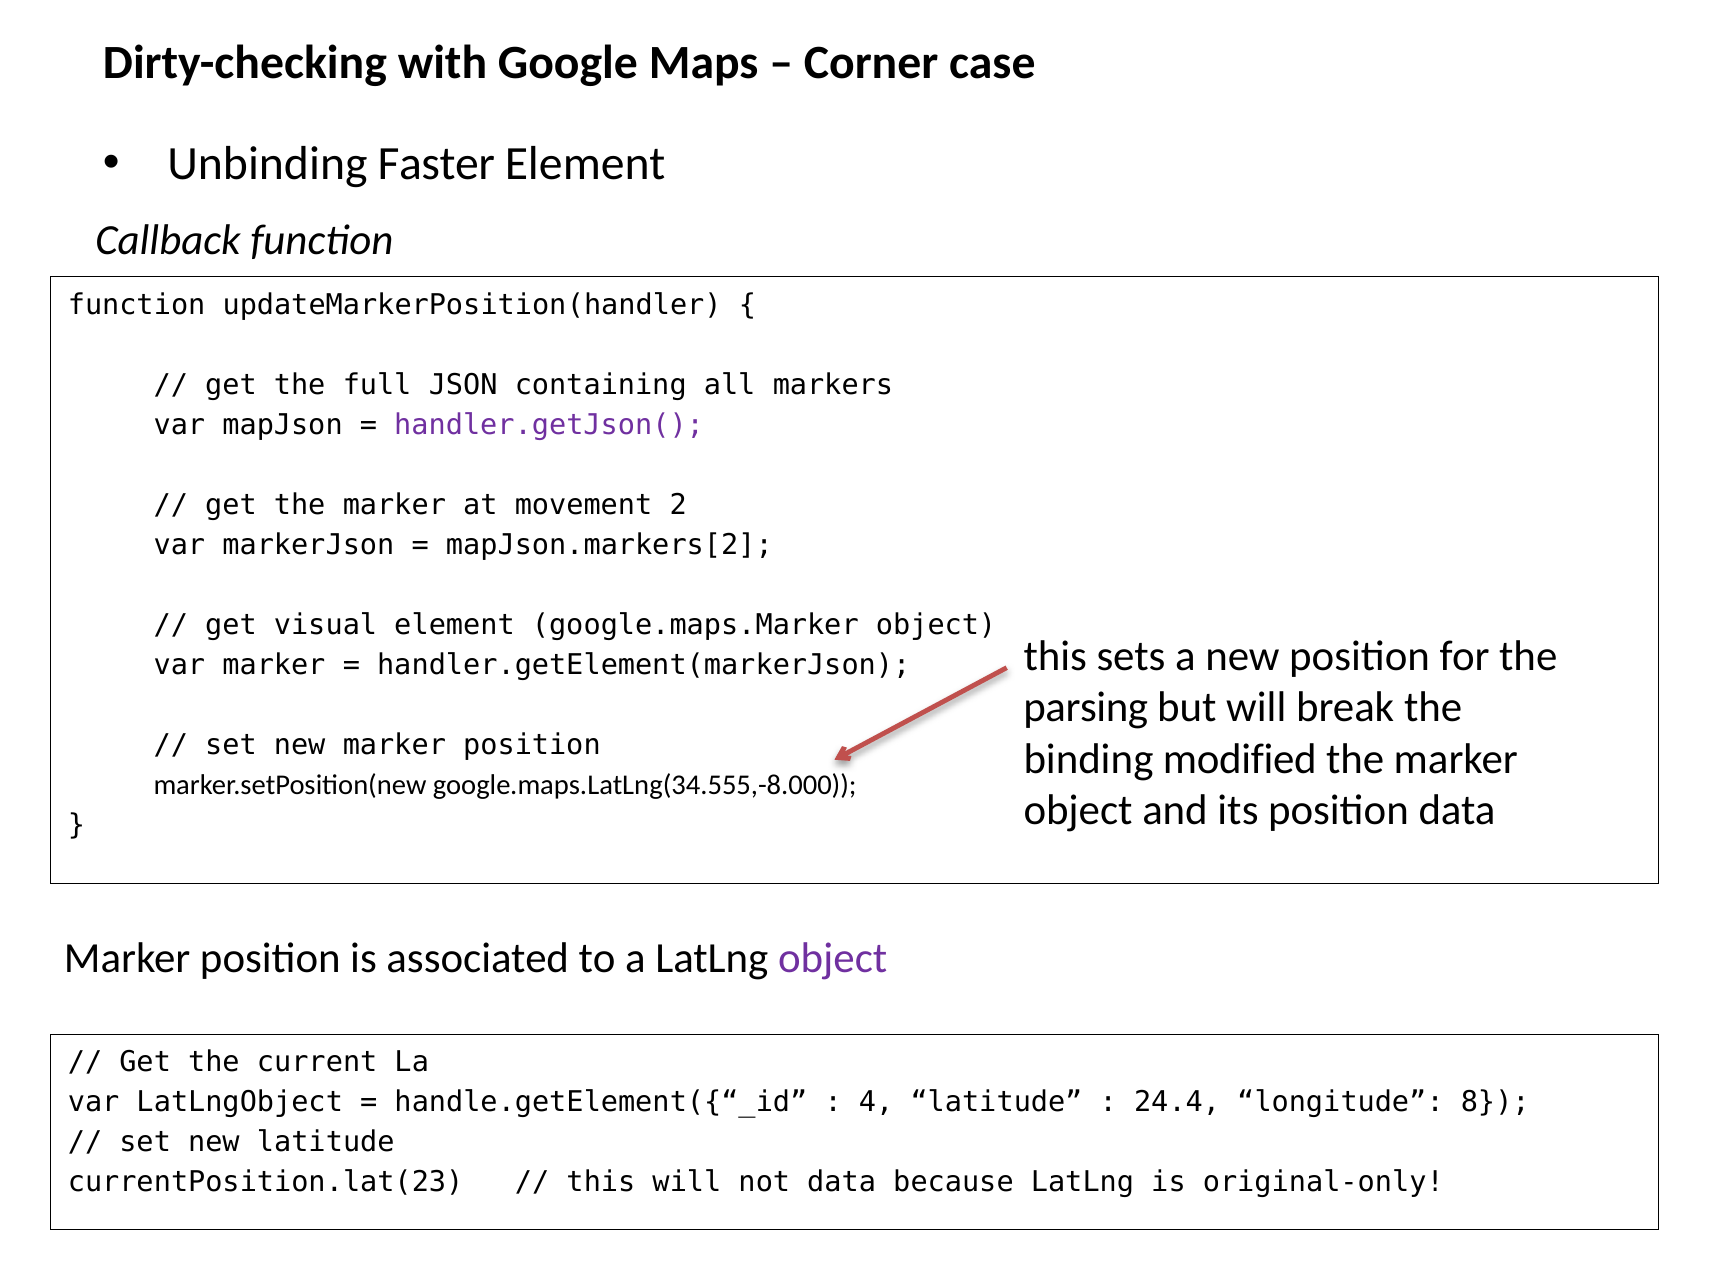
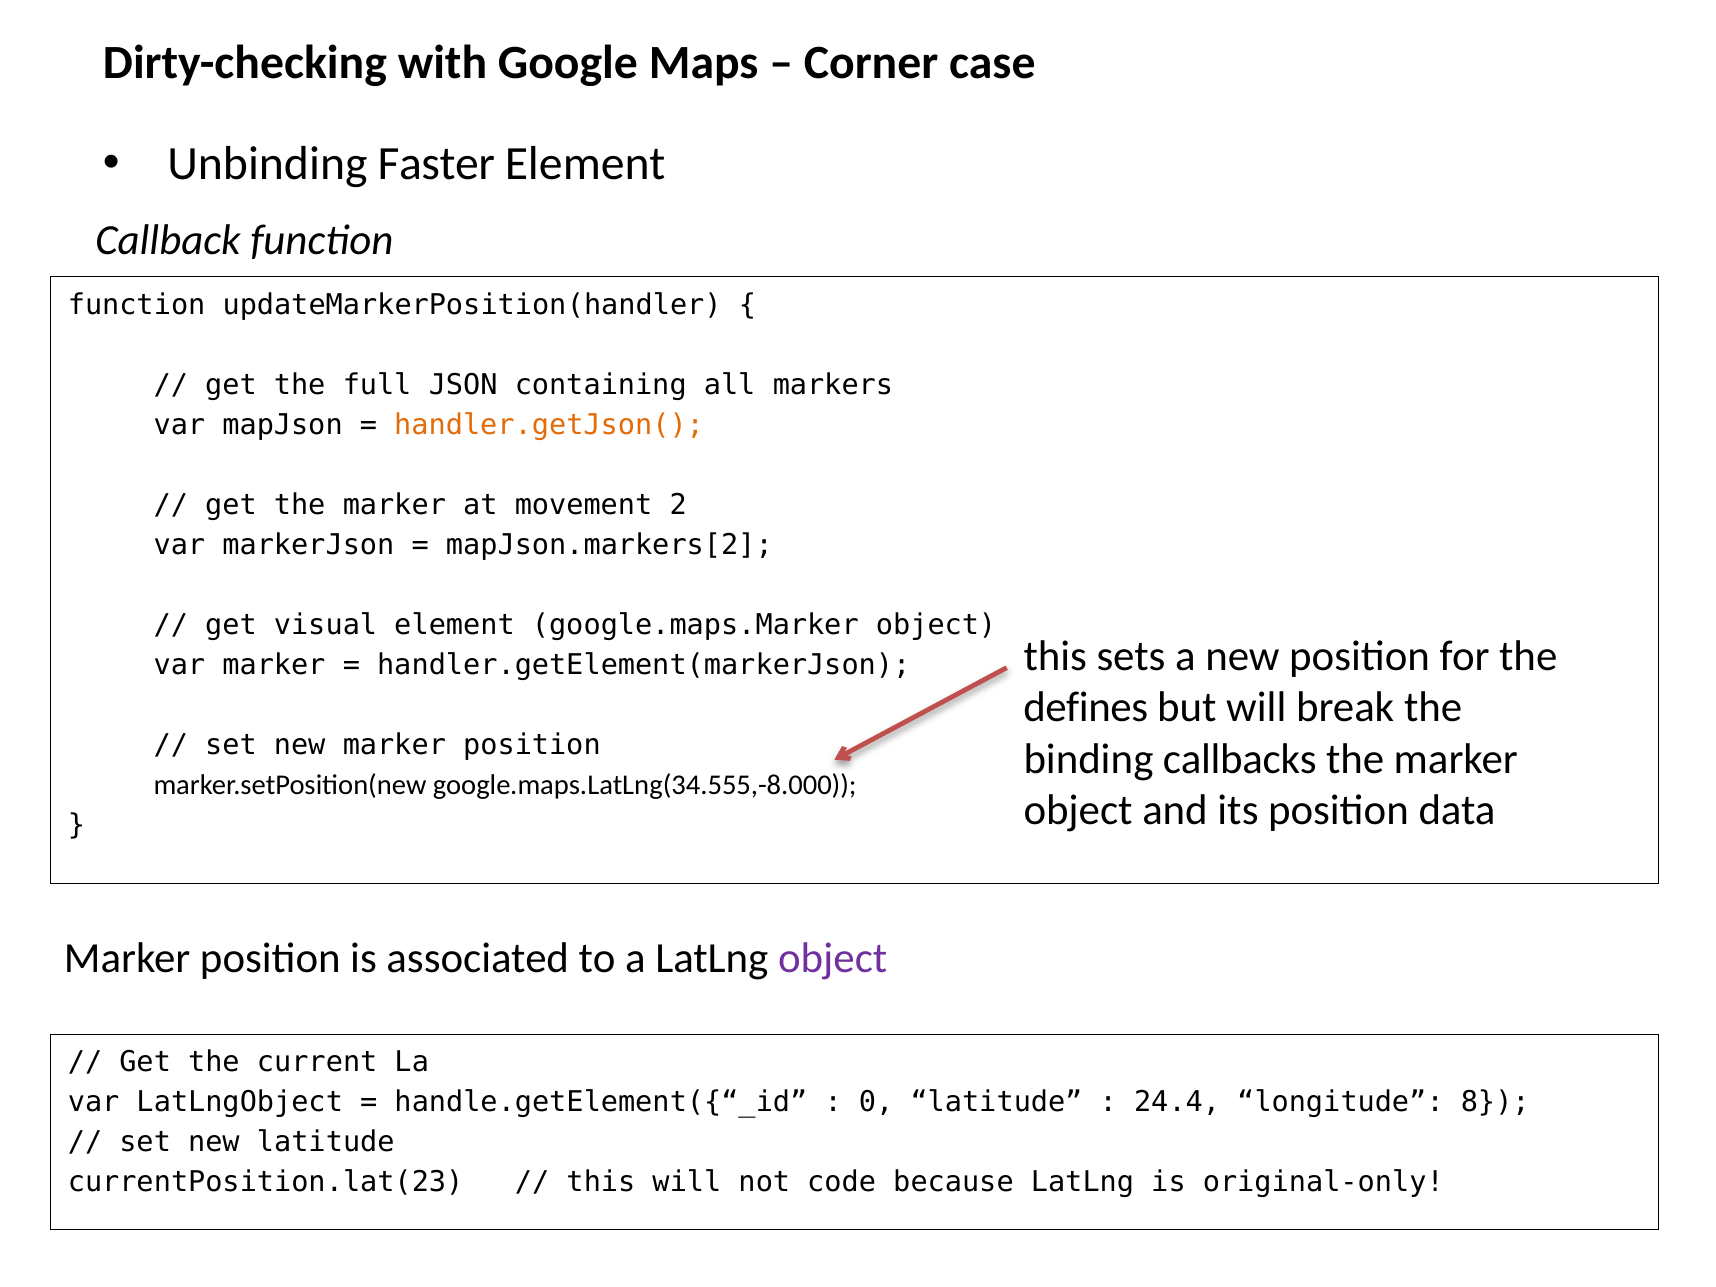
handler.getJson( colour: purple -> orange
parsing: parsing -> defines
modified: modified -> callbacks
4: 4 -> 0
not data: data -> code
